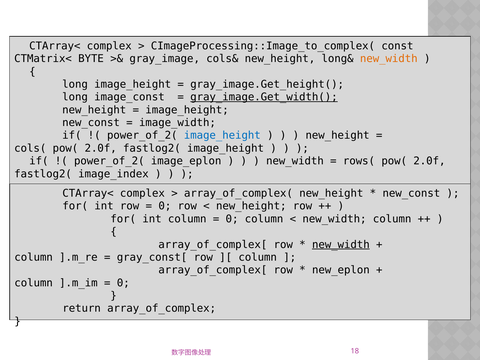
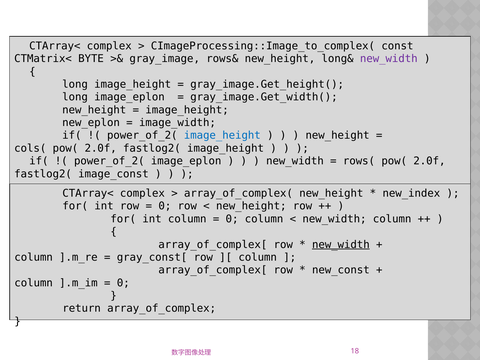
cols&: cols& -> rows&
new_width at (389, 59) colour: orange -> purple
long image_const: image_const -> image_eplon
gray_image.Get_width( underline: present -> none
new_const at (91, 123): new_const -> new_eplon
image_index: image_index -> image_const
new_const at (411, 193): new_const -> new_index
new_eplon: new_eplon -> new_const
